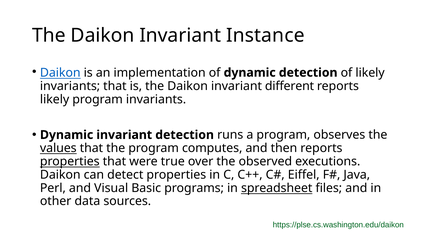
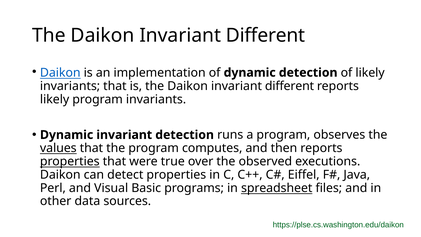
Instance at (265, 35): Instance -> Different
